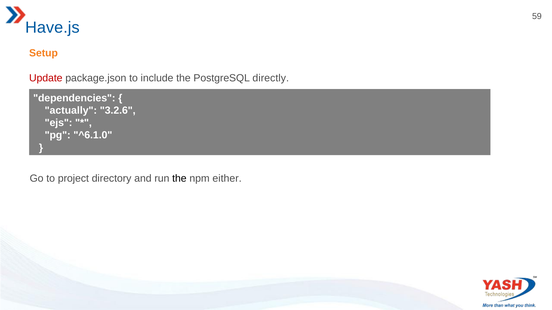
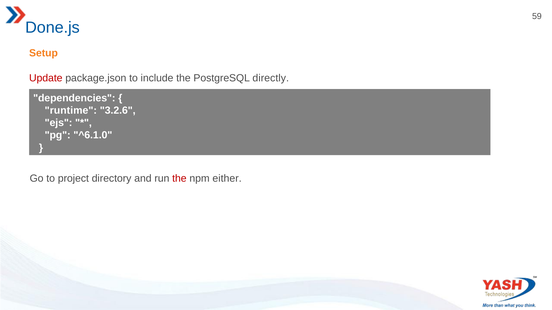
Have.js: Have.js -> Done.js
actually: actually -> runtime
the at (179, 179) colour: black -> red
